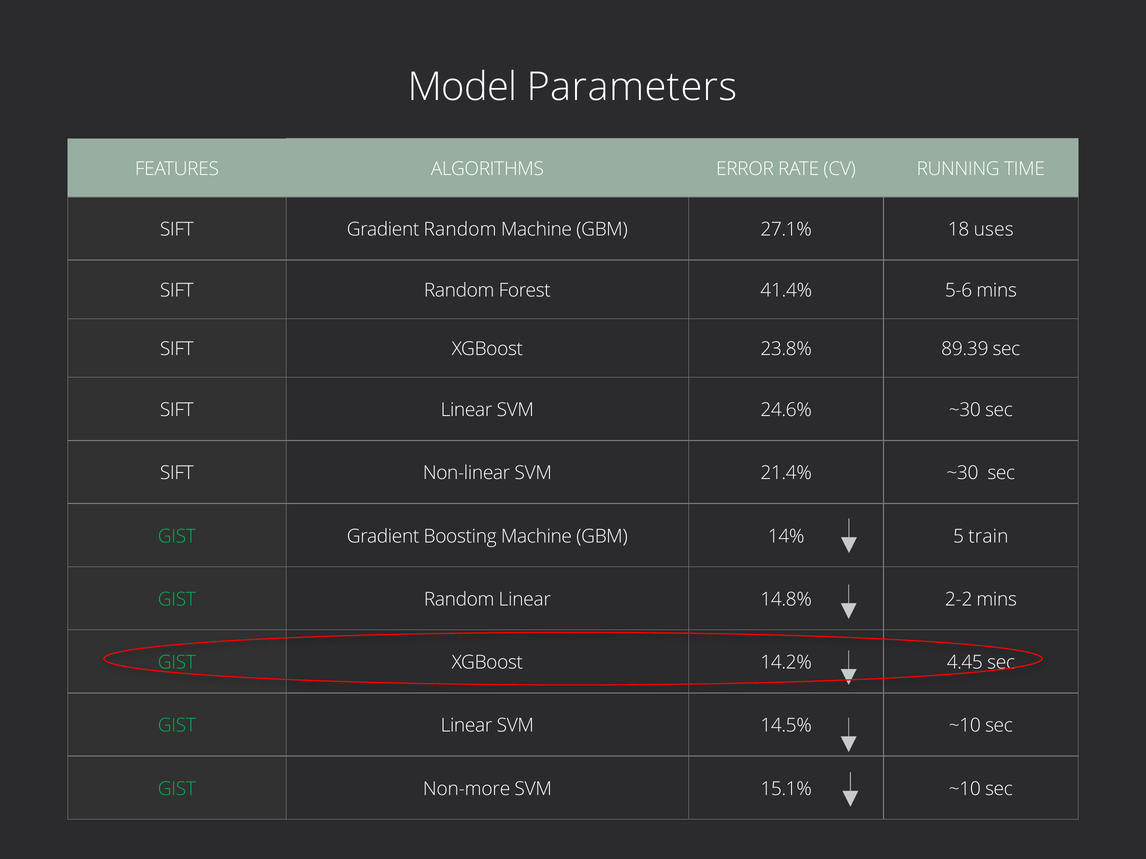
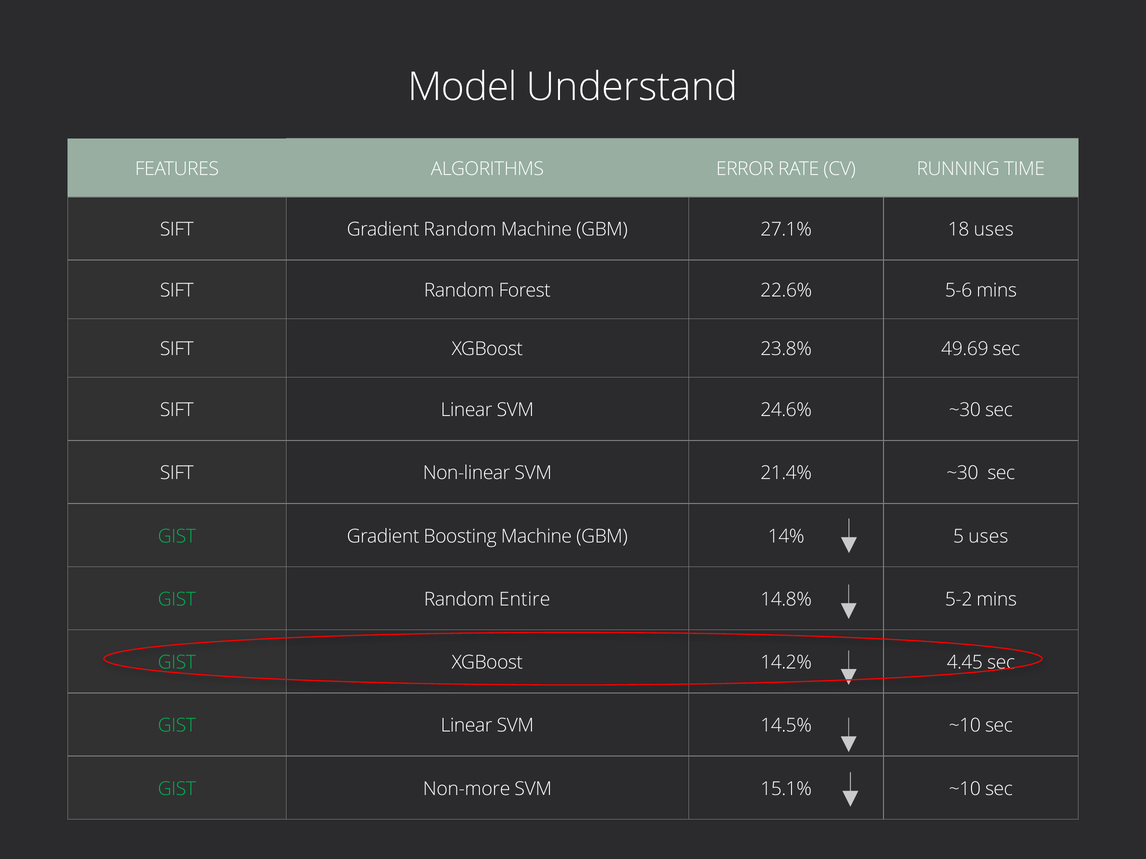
Parameters: Parameters -> Understand
41.4%: 41.4% -> 22.6%
89.39: 89.39 -> 49.69
5 train: train -> uses
Random Linear: Linear -> Entire
2-2: 2-2 -> 5-2
